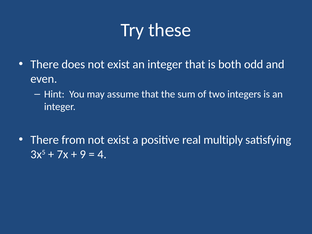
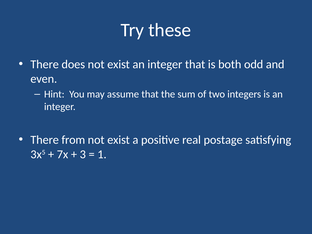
multiply: multiply -> postage
9: 9 -> 3
4: 4 -> 1
